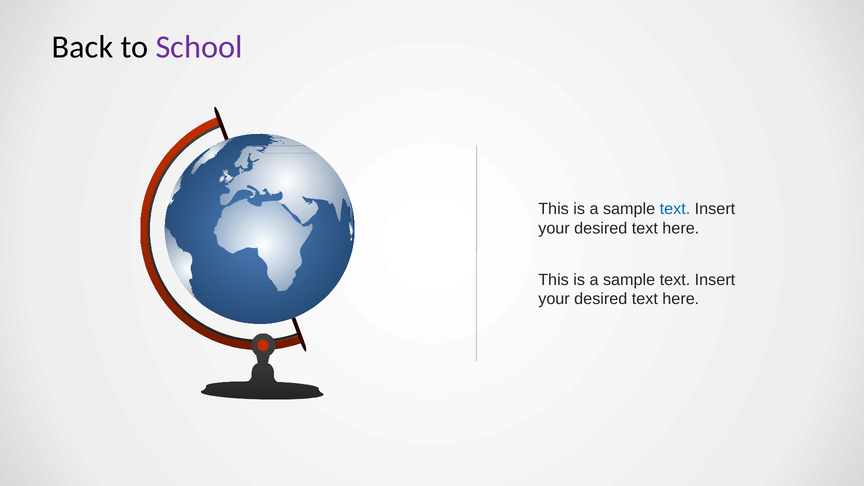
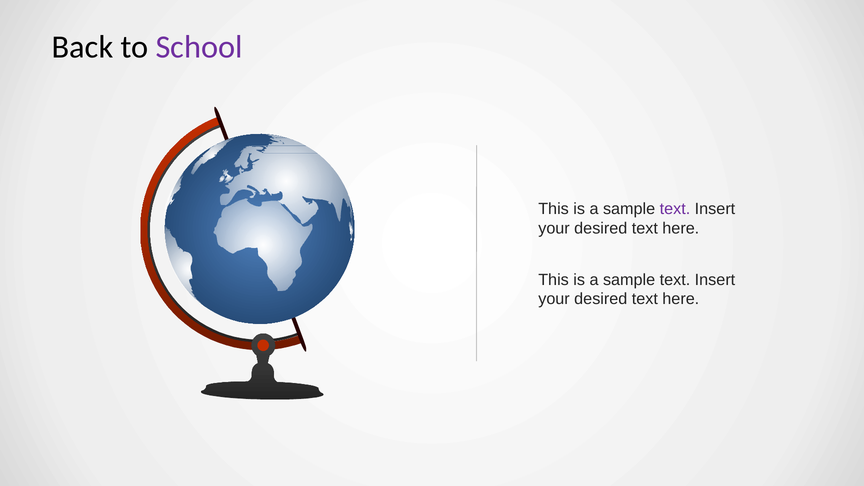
text at (675, 209) colour: blue -> purple
